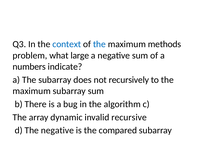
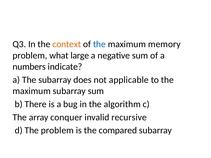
context colour: blue -> orange
methods: methods -> memory
recursively: recursively -> applicable
dynamic: dynamic -> conquer
The negative: negative -> problem
